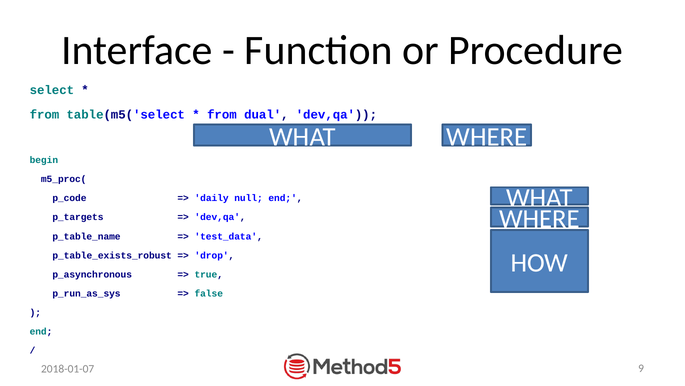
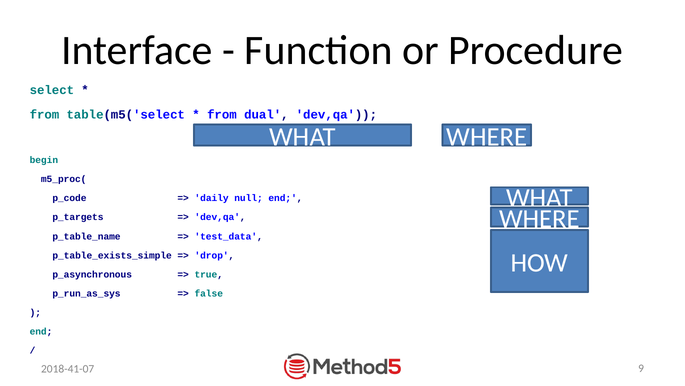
p_table_exists_robust: p_table_exists_robust -> p_table_exists_simple
2018-01-07: 2018-01-07 -> 2018-41-07
